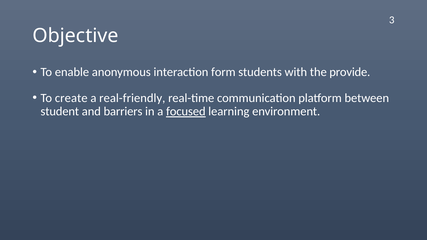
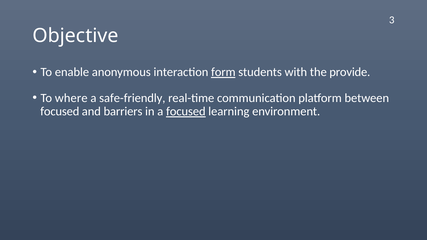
form underline: none -> present
create: create -> where
real-friendly: real-friendly -> safe-friendly
student at (60, 112): student -> focused
